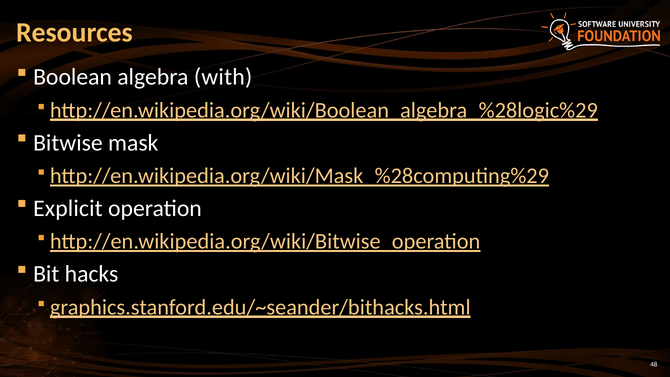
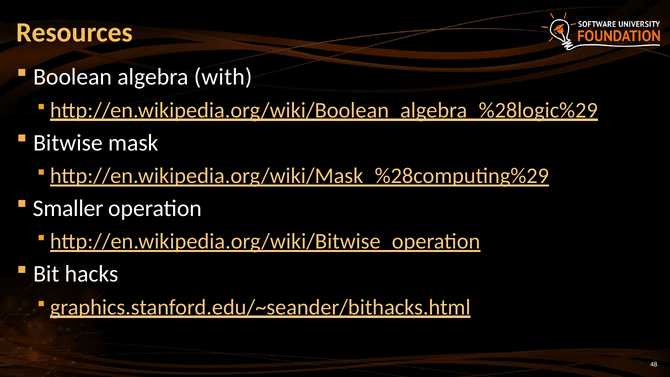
Explicit: Explicit -> Smaller
